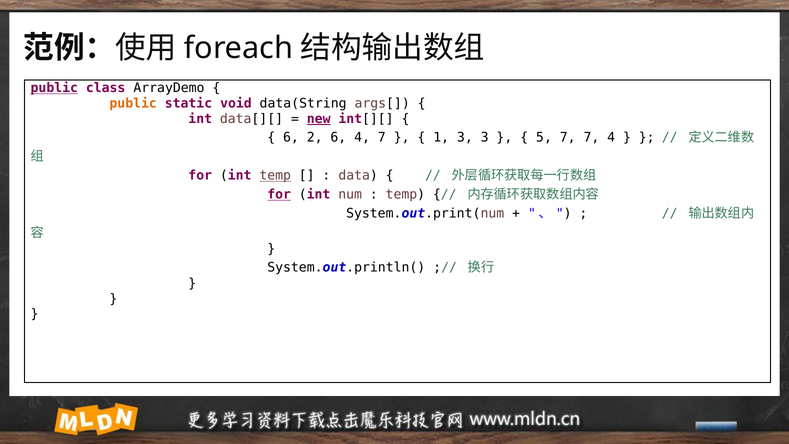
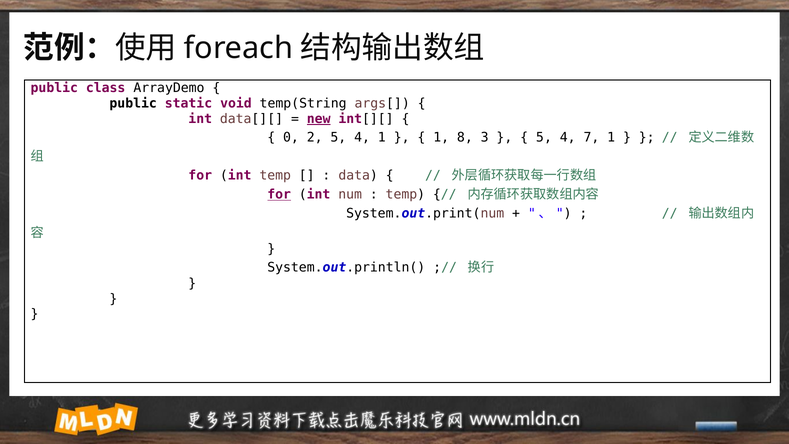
public at (54, 88) underline: present -> none
public at (133, 103) colour: orange -> black
data(String: data(String -> temp(String
6 at (291, 137): 6 -> 0
2 6: 6 -> 5
4 7: 7 -> 1
1 3: 3 -> 8
7 at (568, 137): 7 -> 4
7 4: 4 -> 1
temp at (275, 175) underline: present -> none
